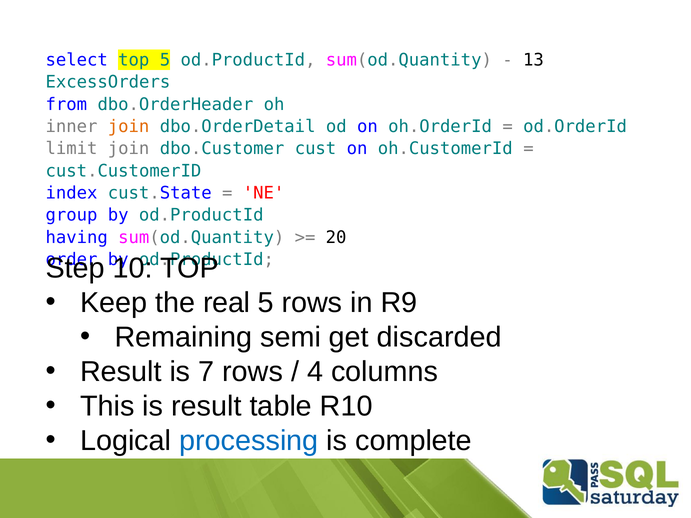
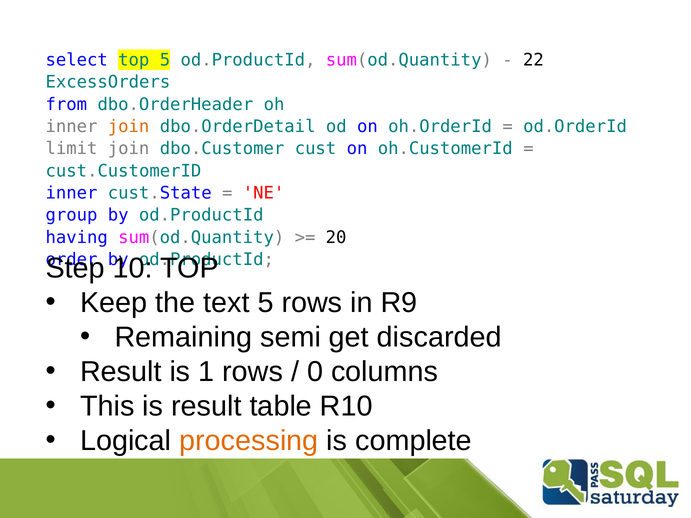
13: 13 -> 22
index at (72, 193): index -> inner
real: real -> text
7: 7 -> 1
4: 4 -> 0
processing colour: blue -> orange
